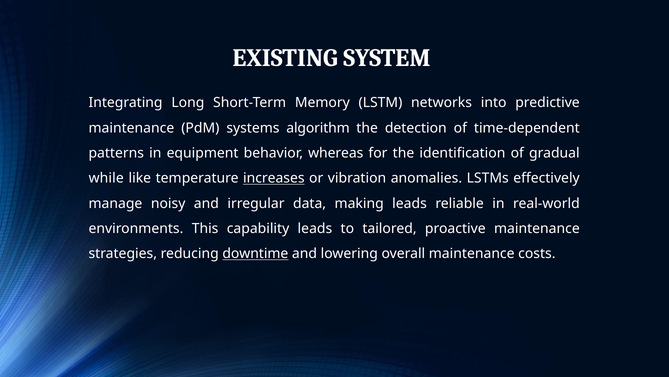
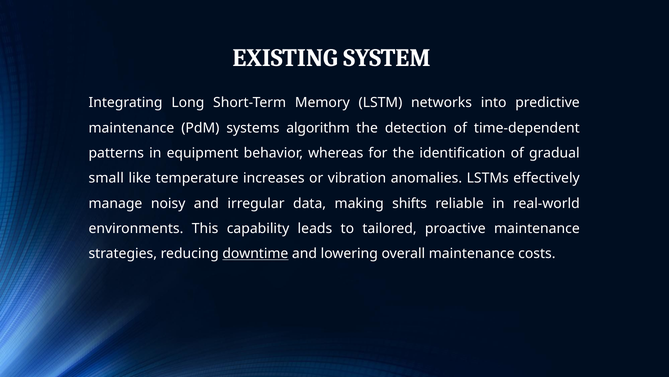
while: while -> small
increases underline: present -> none
making leads: leads -> shifts
